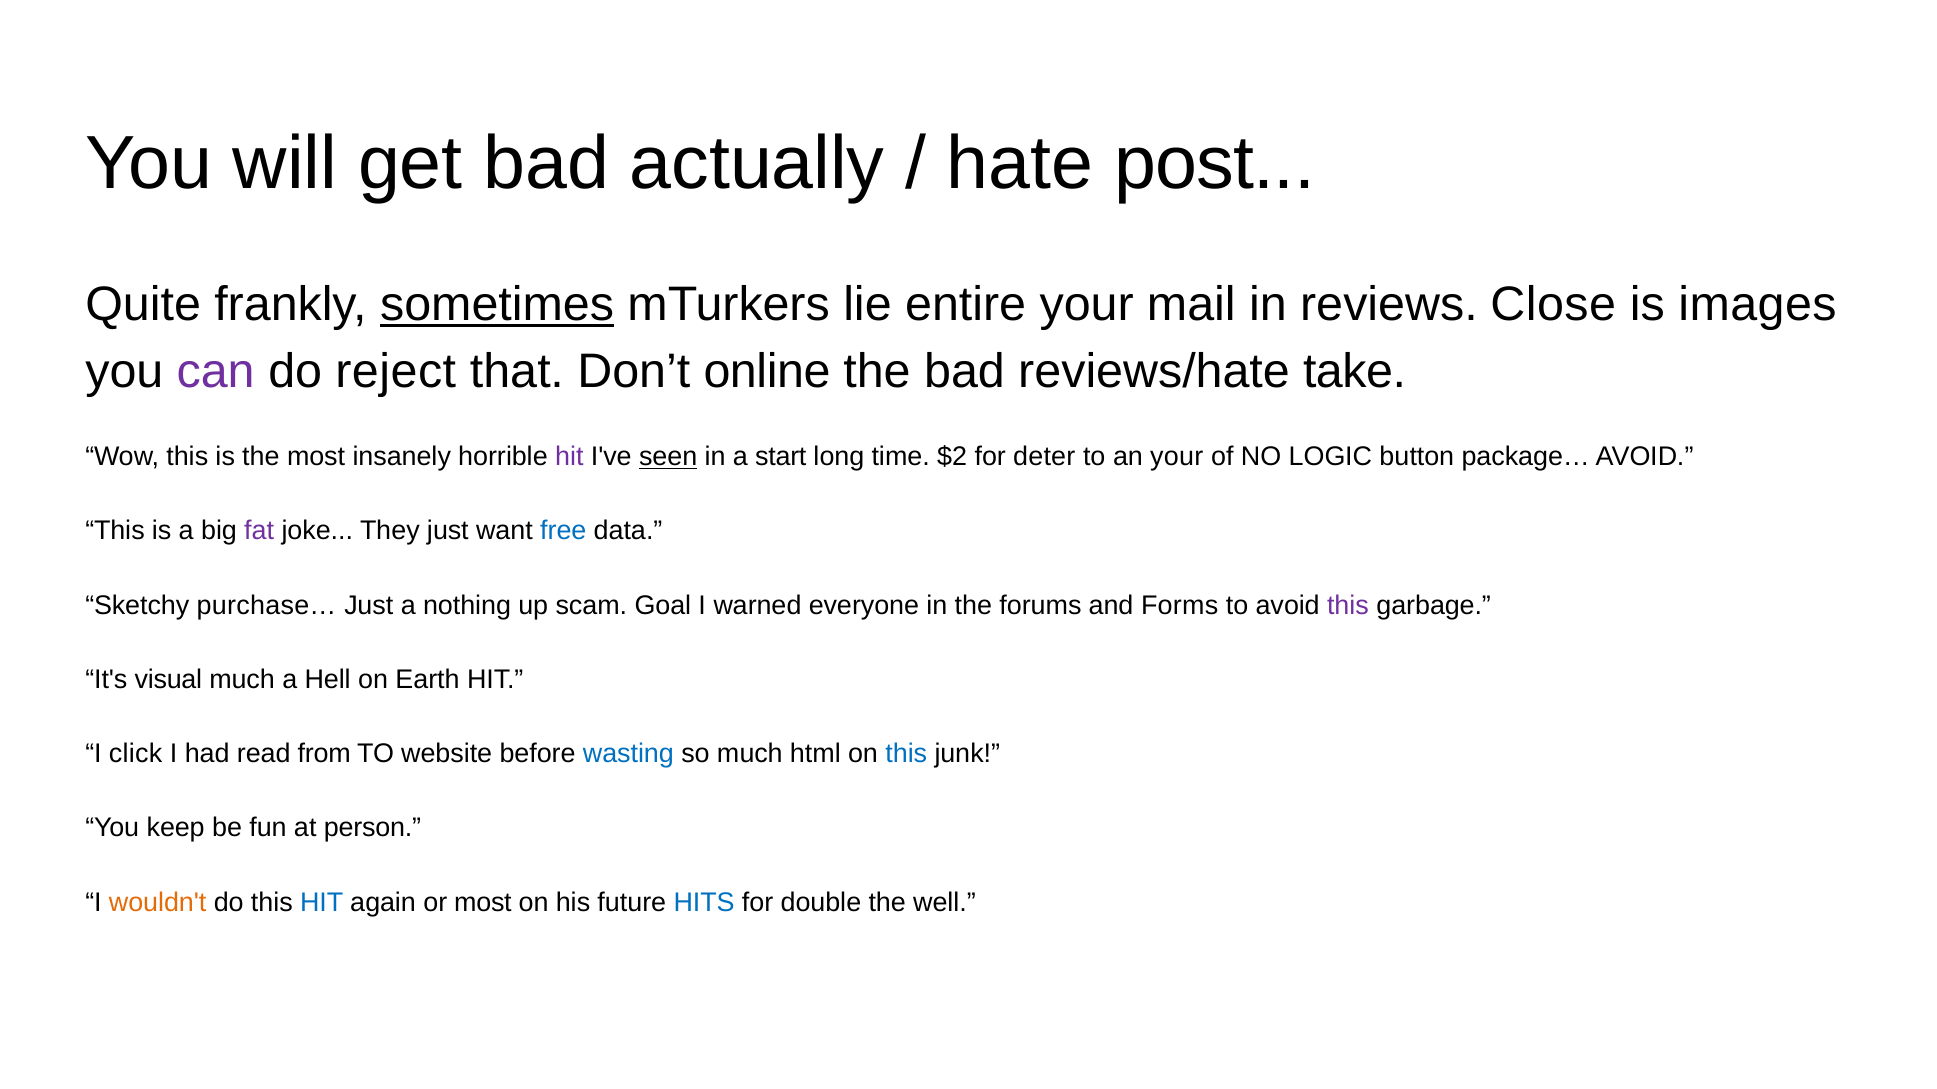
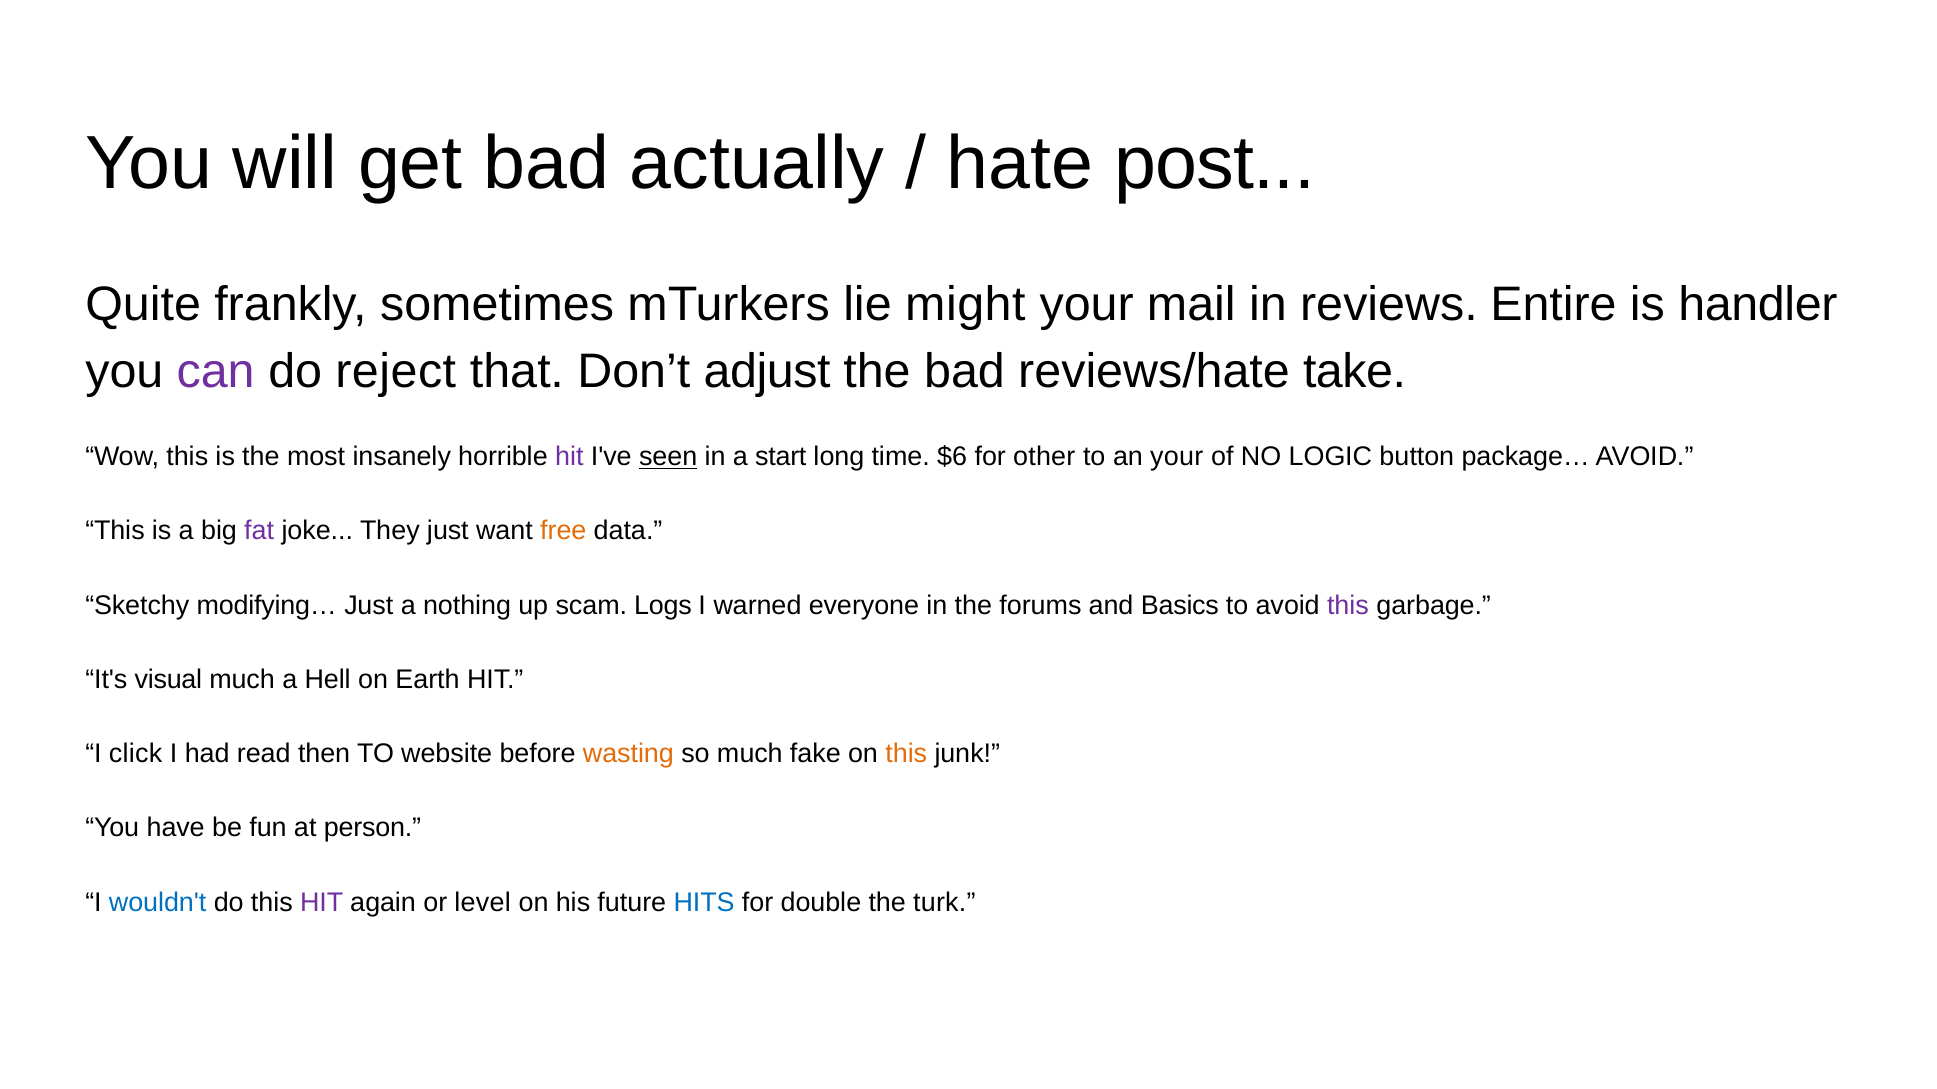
sometimes underline: present -> none
entire: entire -> might
Close: Close -> Entire
images: images -> handler
online: online -> adjust
$2: $2 -> $6
deter: deter -> other
free colour: blue -> orange
purchase…: purchase… -> modifying…
Goal: Goal -> Logs
Forms: Forms -> Basics
from: from -> then
wasting colour: blue -> orange
html: html -> fake
this at (906, 754) colour: blue -> orange
keep: keep -> have
wouldn't colour: orange -> blue
HIT at (322, 903) colour: blue -> purple
or most: most -> level
well: well -> turk
